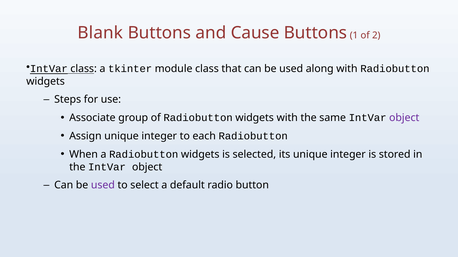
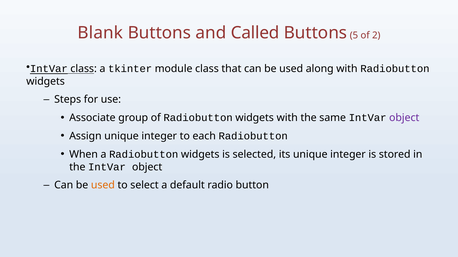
Cause: Cause -> Called
1: 1 -> 5
used at (103, 186) colour: purple -> orange
